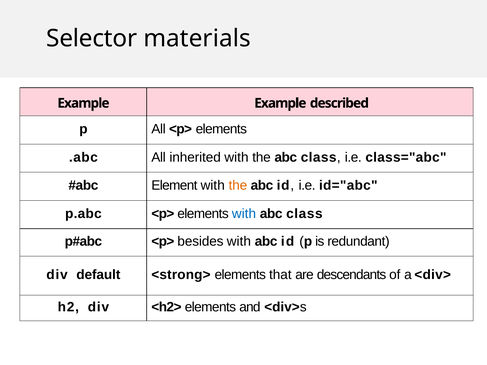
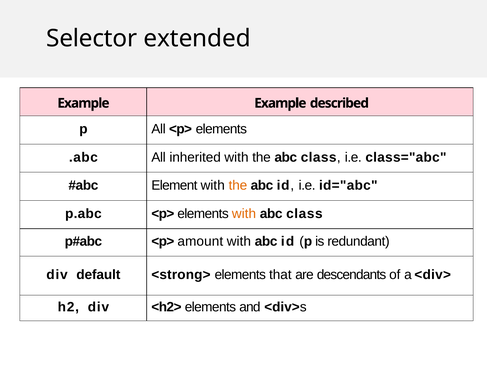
materials: materials -> extended
with at (244, 214) colour: blue -> orange
besides: besides -> amount
